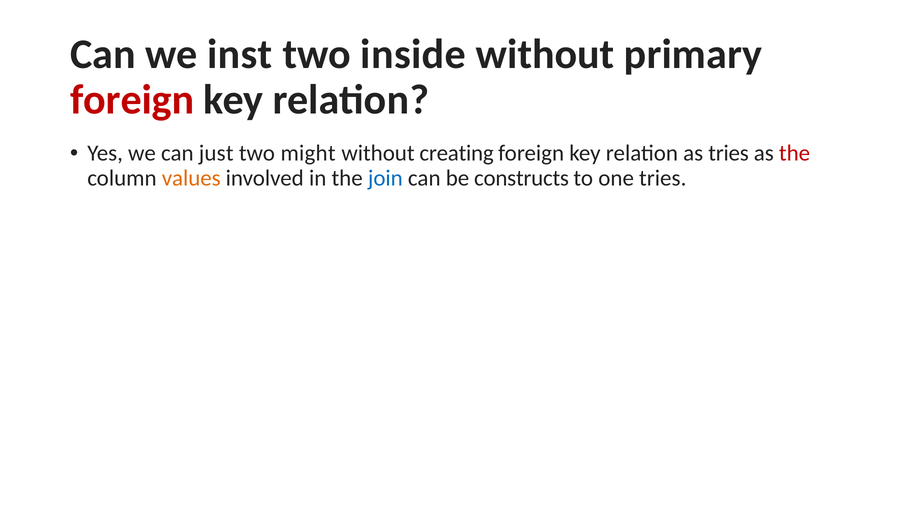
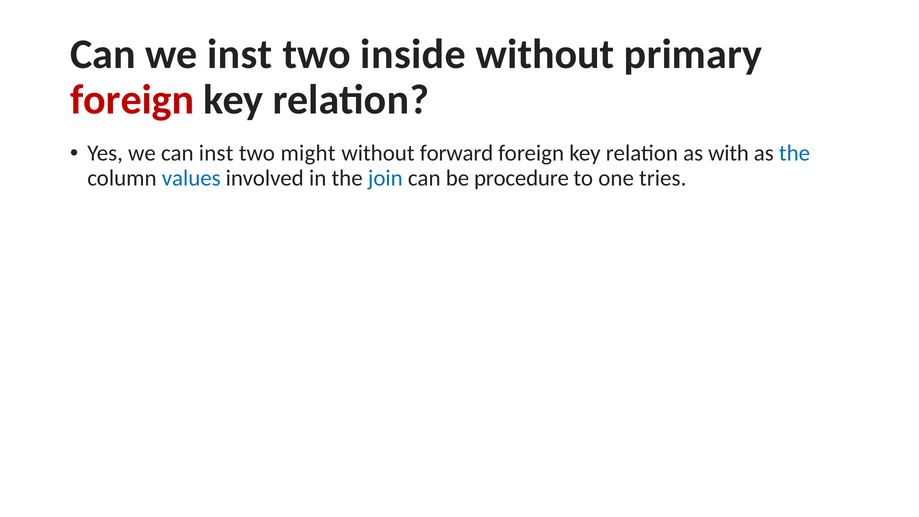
can just: just -> inst
creating: creating -> forward
as tries: tries -> with
the at (795, 153) colour: red -> blue
values colour: orange -> blue
constructs: constructs -> procedure
